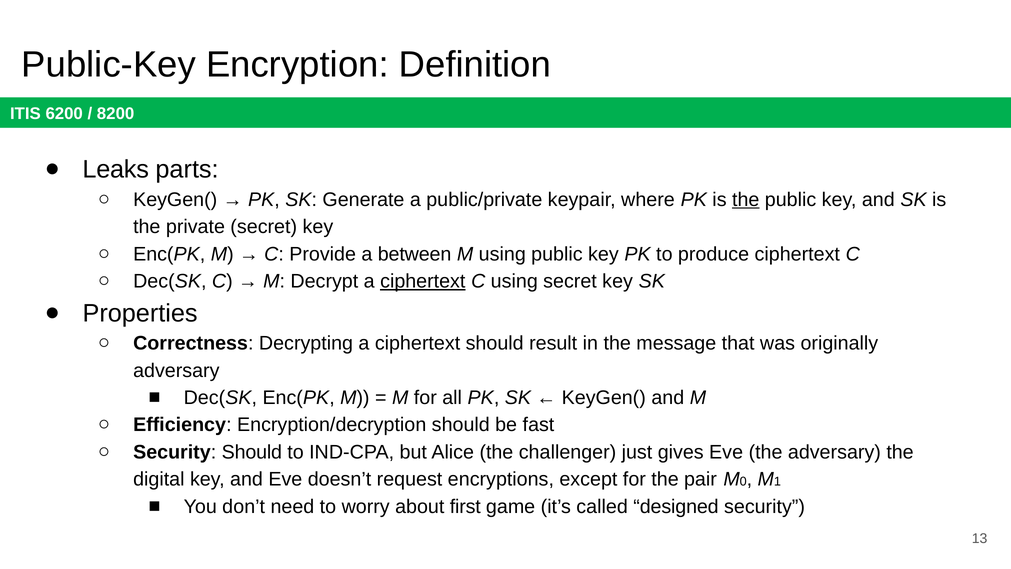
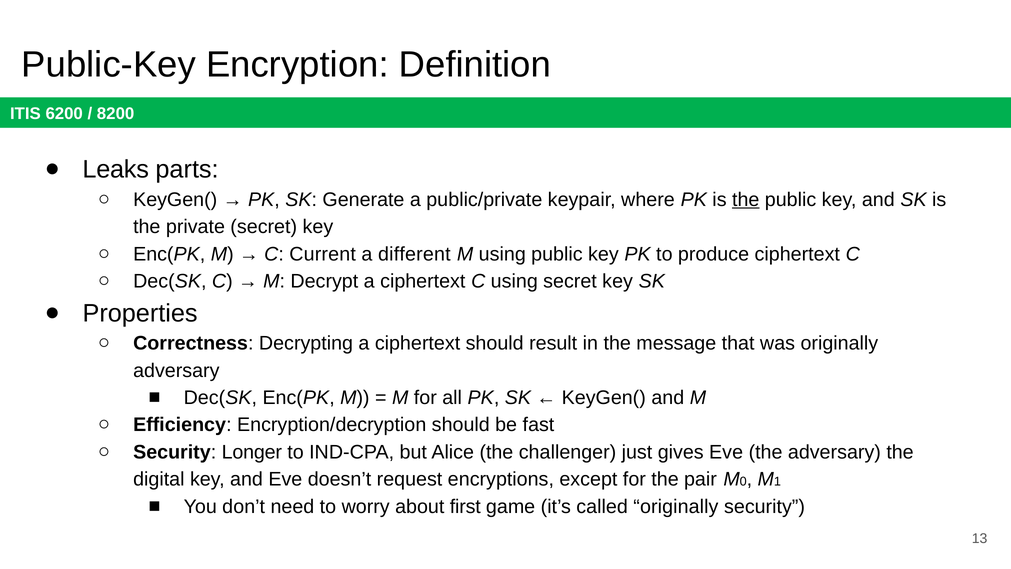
Provide: Provide -> Current
between: between -> different
ciphertext at (423, 281) underline: present -> none
Security Should: Should -> Longer
called designed: designed -> originally
